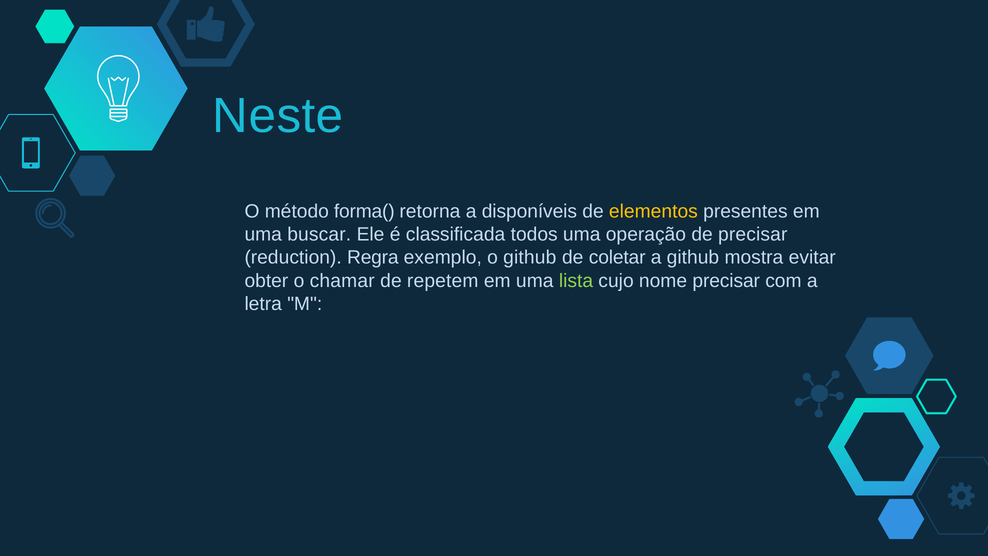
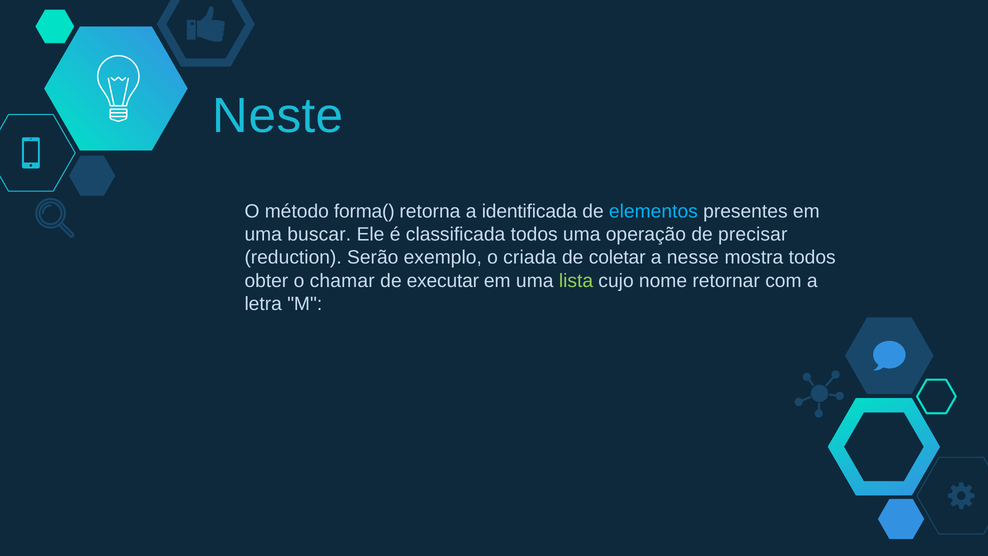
disponíveis: disponíveis -> identificada
elementos colour: yellow -> light blue
Regra: Regra -> Serão
o github: github -> criada
a github: github -> nesse
mostra evitar: evitar -> todos
repetem: repetem -> executar
nome precisar: precisar -> retornar
